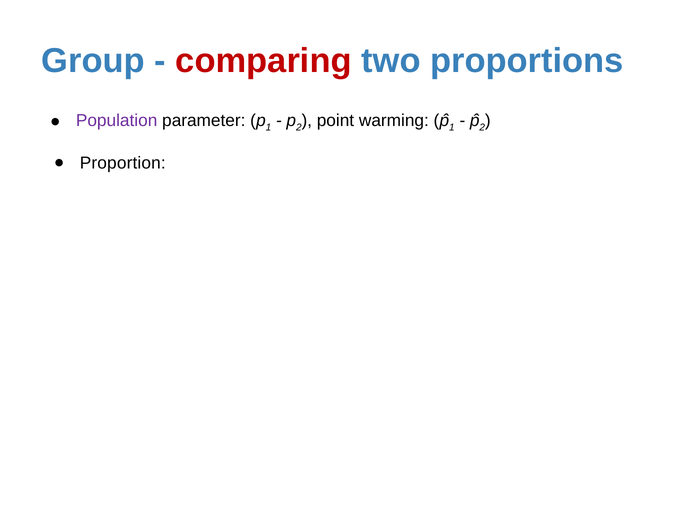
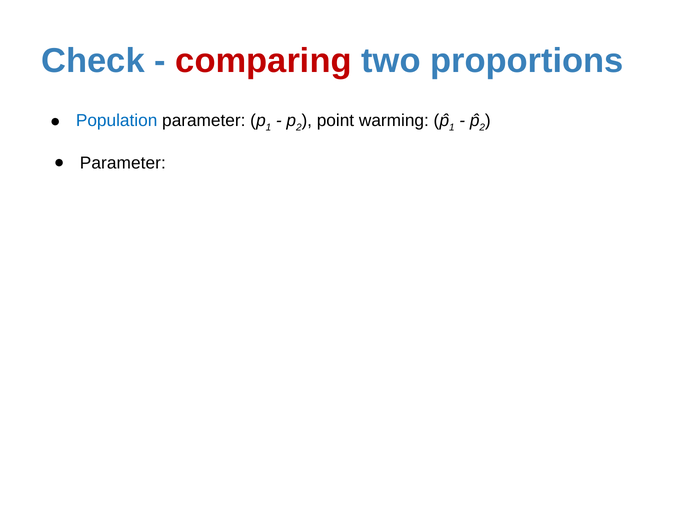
Group: Group -> Check
Population colour: purple -> blue
Proportion at (123, 163): Proportion -> Parameter
